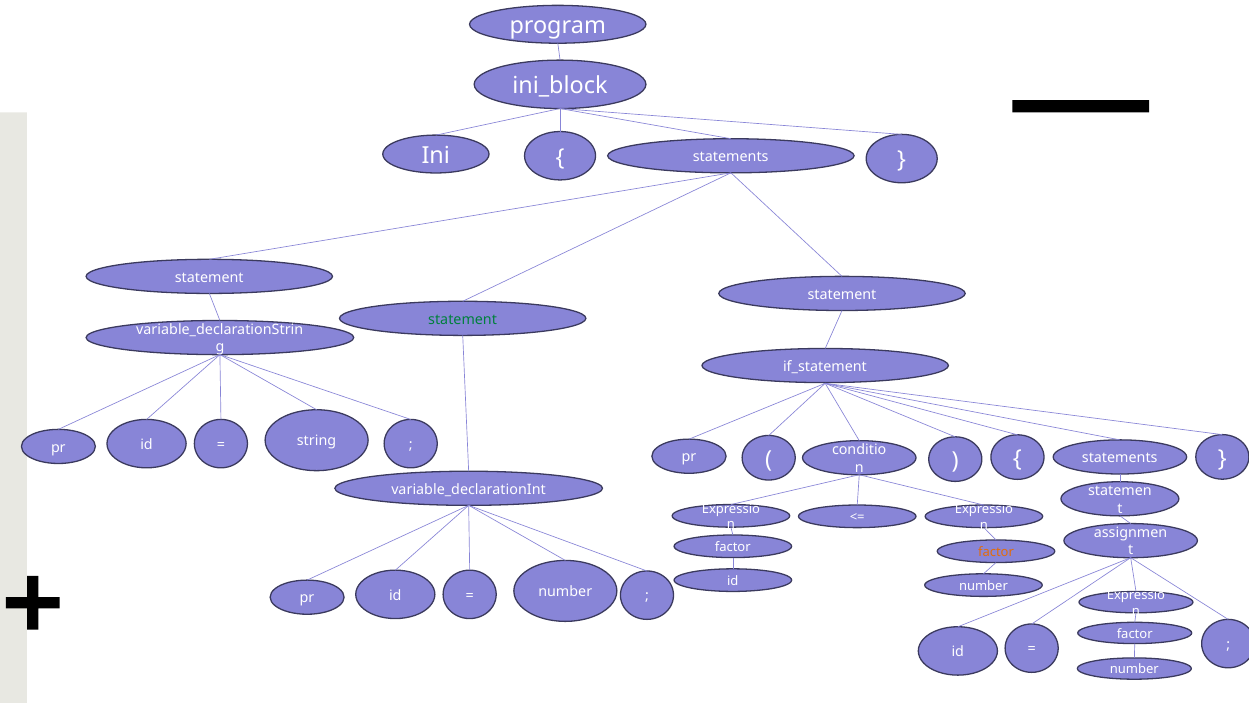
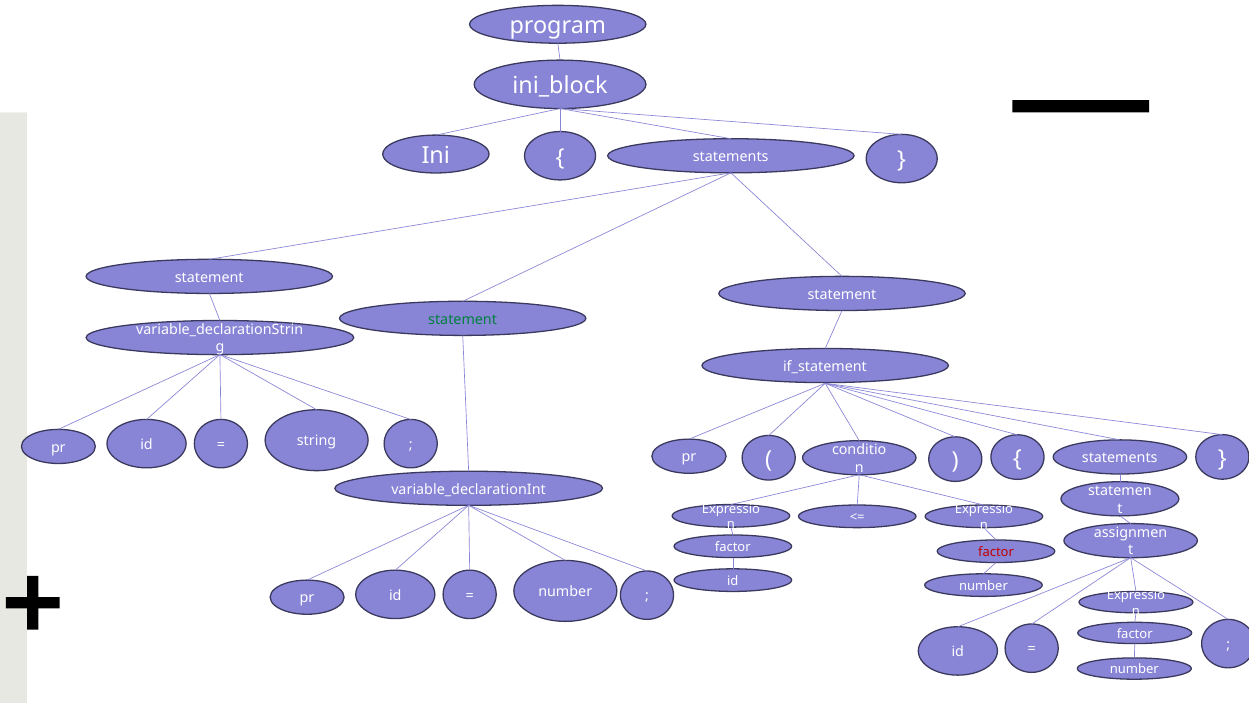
factor at (996, 552) colour: orange -> red
